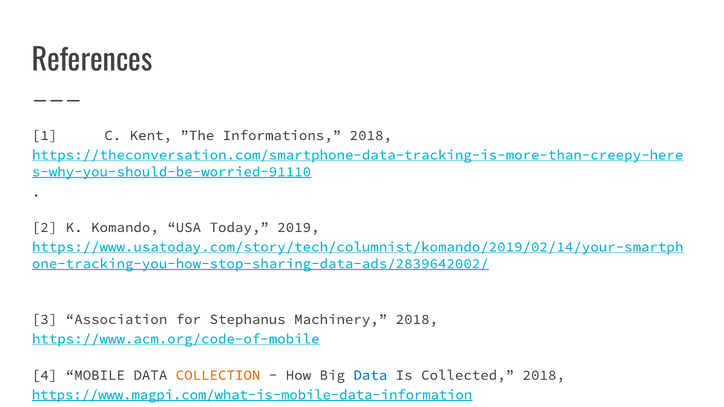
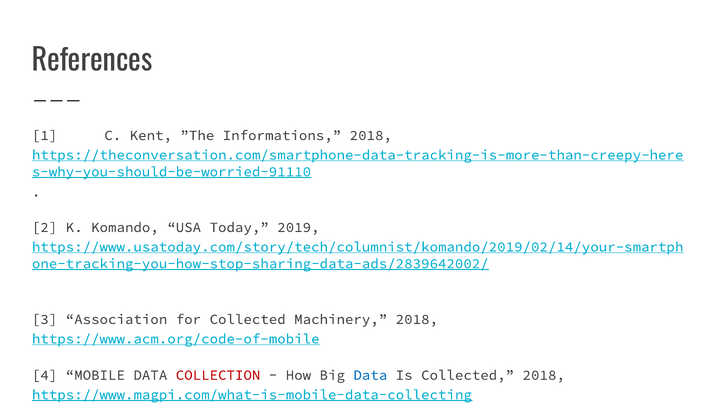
for Stephanus: Stephanus -> Collected
COLLECTION colour: orange -> red
https://www.magpi.com/what-is-mobile-data-information: https://www.magpi.com/what-is-mobile-data-information -> https://www.magpi.com/what-is-mobile-data-collecting
